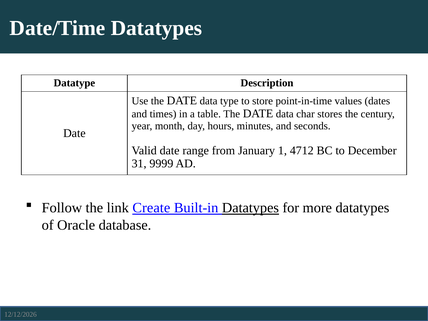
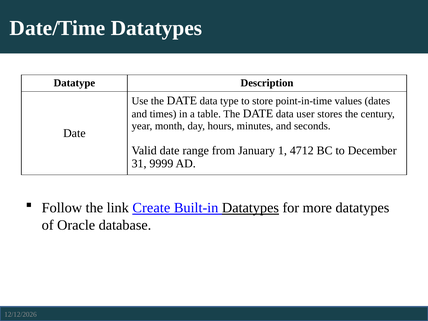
char: char -> user
